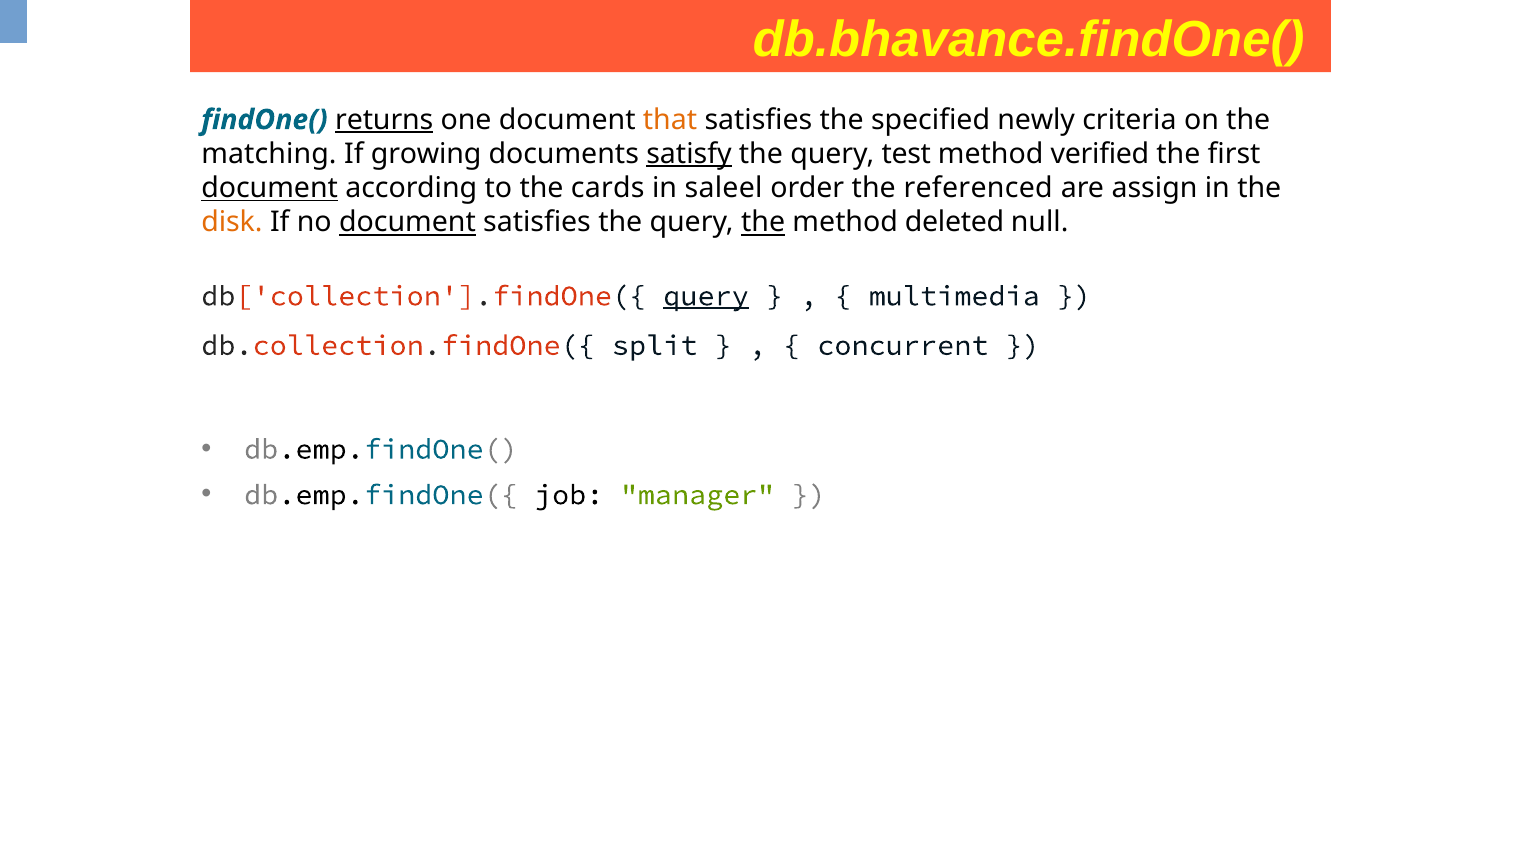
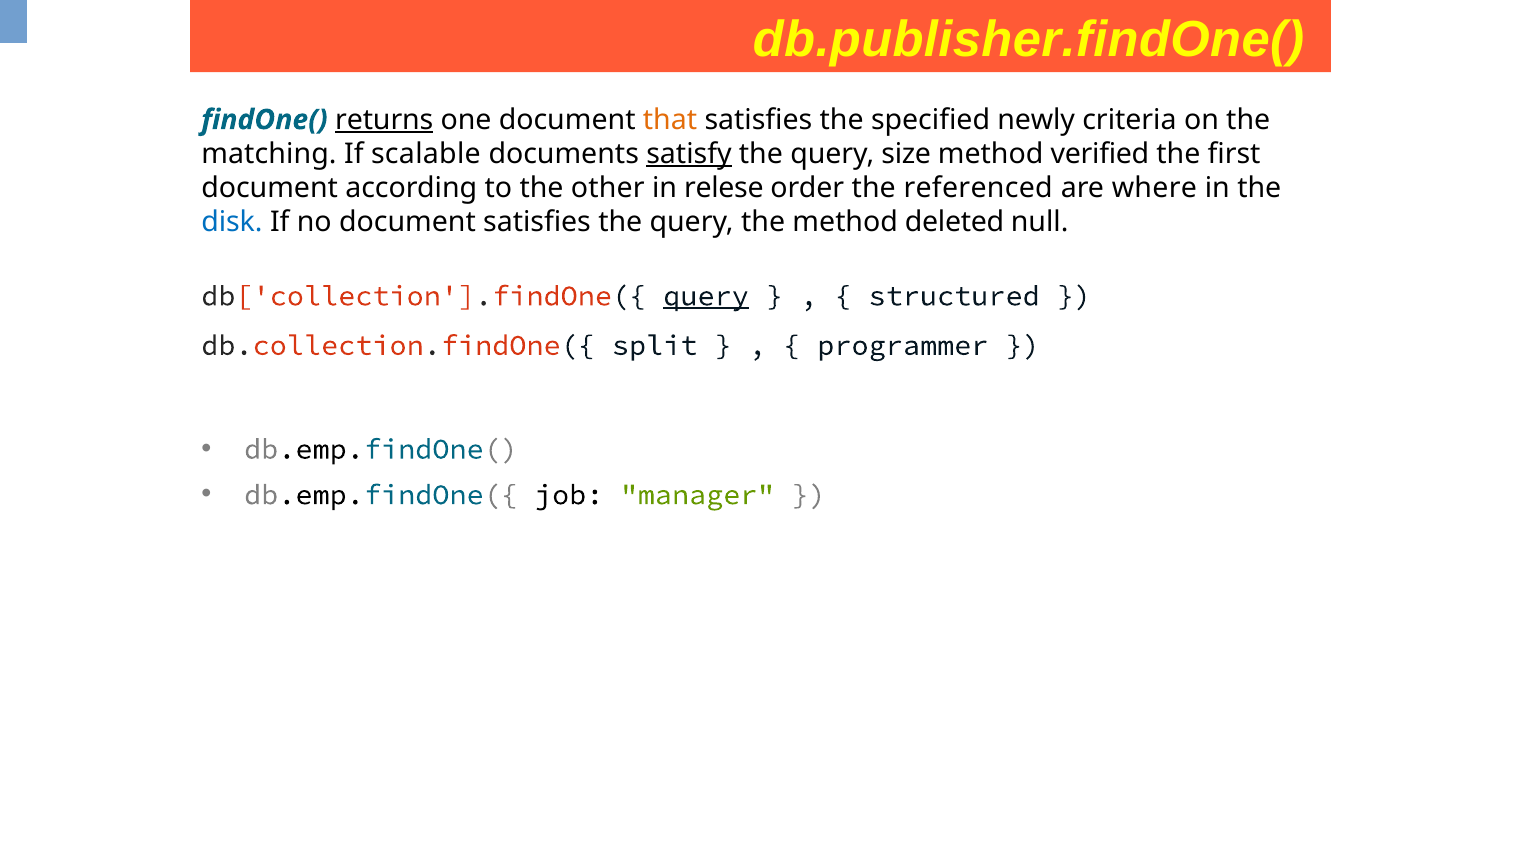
db.bhavance.findOne(: db.bhavance.findOne( -> db.publisher.findOne(
growing: growing -> scalable
test: test -> size
document at (270, 188) underline: present -> none
cards: cards -> other
saleel: saleel -> relese
assign: assign -> where
disk colour: orange -> blue
document at (407, 222) underline: present -> none
the at (763, 222) underline: present -> none
multimedia: multimedia -> structured
concurrent: concurrent -> programmer
